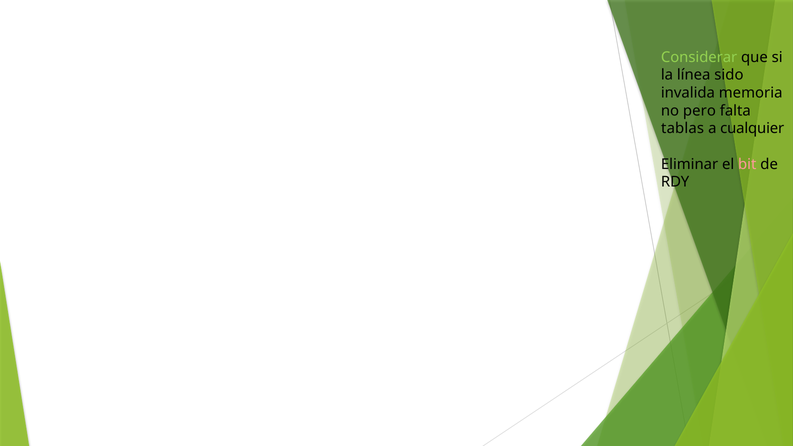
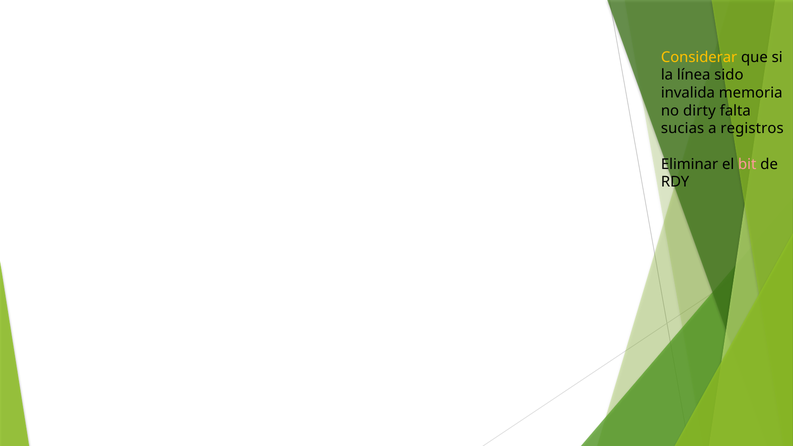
Considerar colour: light green -> yellow
pero: pero -> dirty
tablas: tablas -> sucias
cualquier: cualquier -> registros
